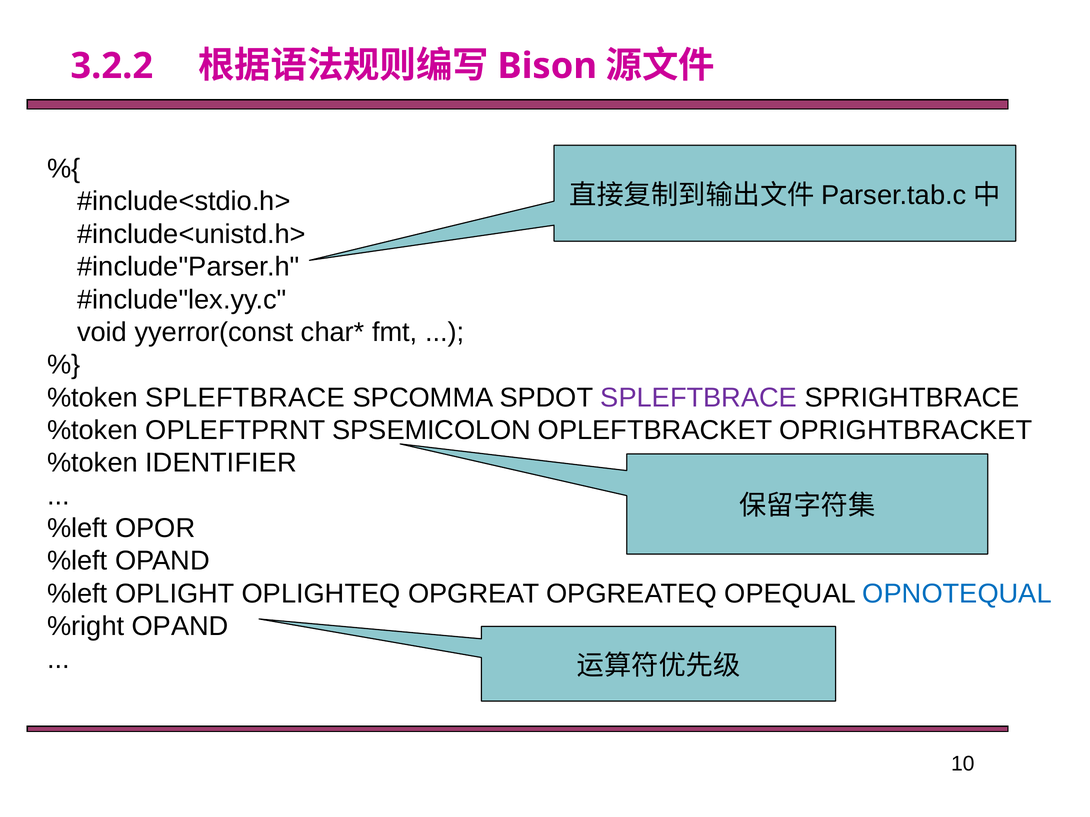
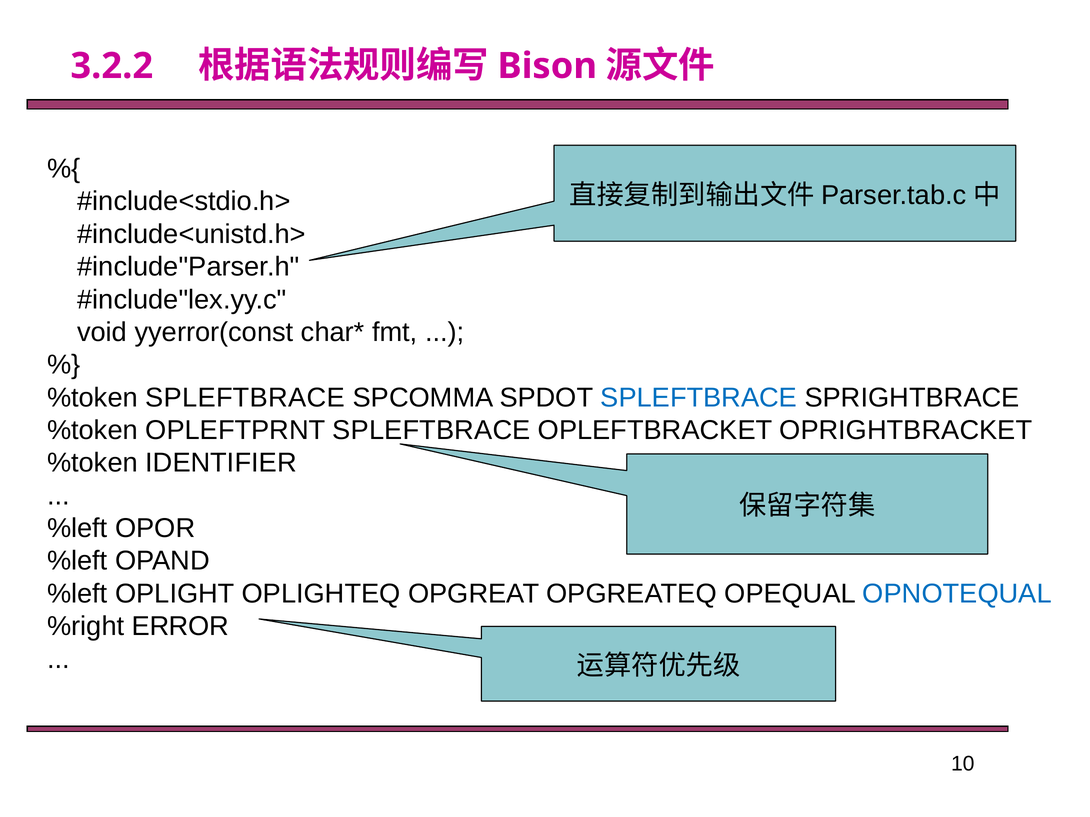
SPLEFTBRACE at (699, 398) colour: purple -> blue
OPLEFTPRNT SPSEMICOLON: SPSEMICOLON -> SPLEFTBRACE
%right OPAND: OPAND -> ERROR
